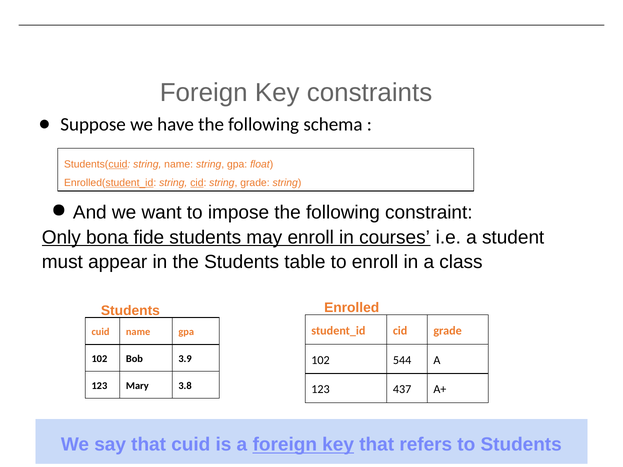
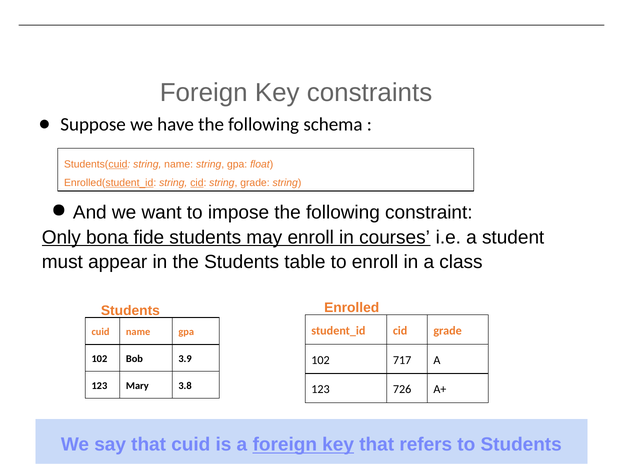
544: 544 -> 717
437: 437 -> 726
